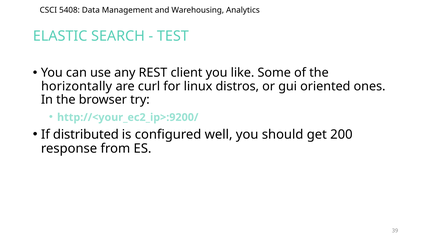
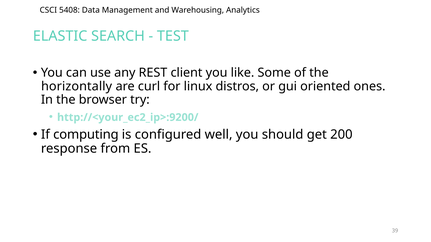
distributed: distributed -> computing
